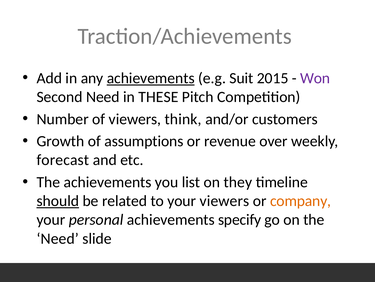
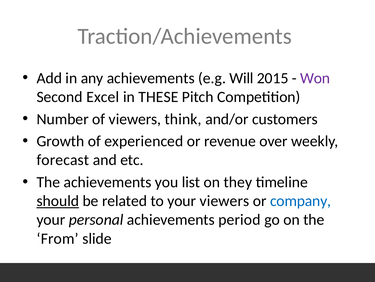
achievements at (151, 78) underline: present -> none
Suit: Suit -> Will
Second Need: Need -> Excel
assumptions: assumptions -> experienced
company colour: orange -> blue
specify: specify -> period
Need at (58, 238): Need -> From
